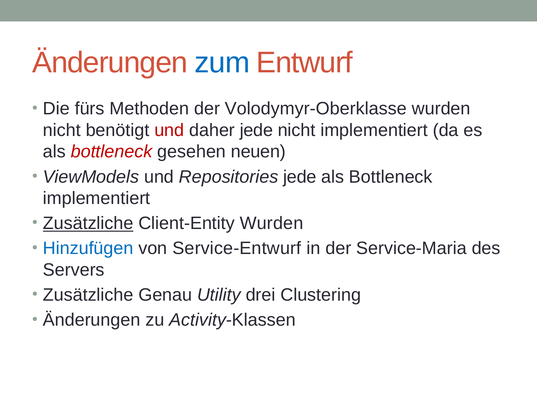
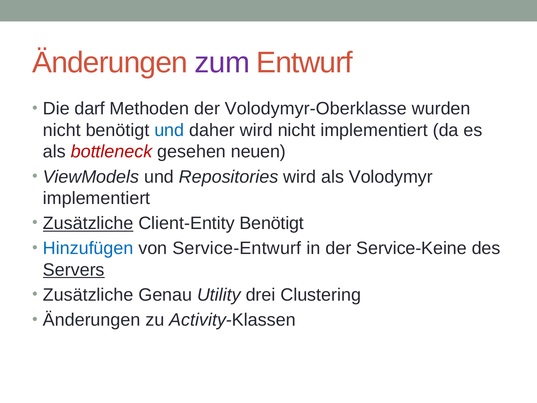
zum colour: blue -> purple
fürs: fürs -> darf
und at (169, 130) colour: red -> blue
daher jede: jede -> wird
Repositories jede: jede -> wird
Bottleneck at (391, 177): Bottleneck -> Volodymyr
Client-Entity Wurden: Wurden -> Benötigt
Service-Maria: Service-Maria -> Service-Keine
Servers underline: none -> present
